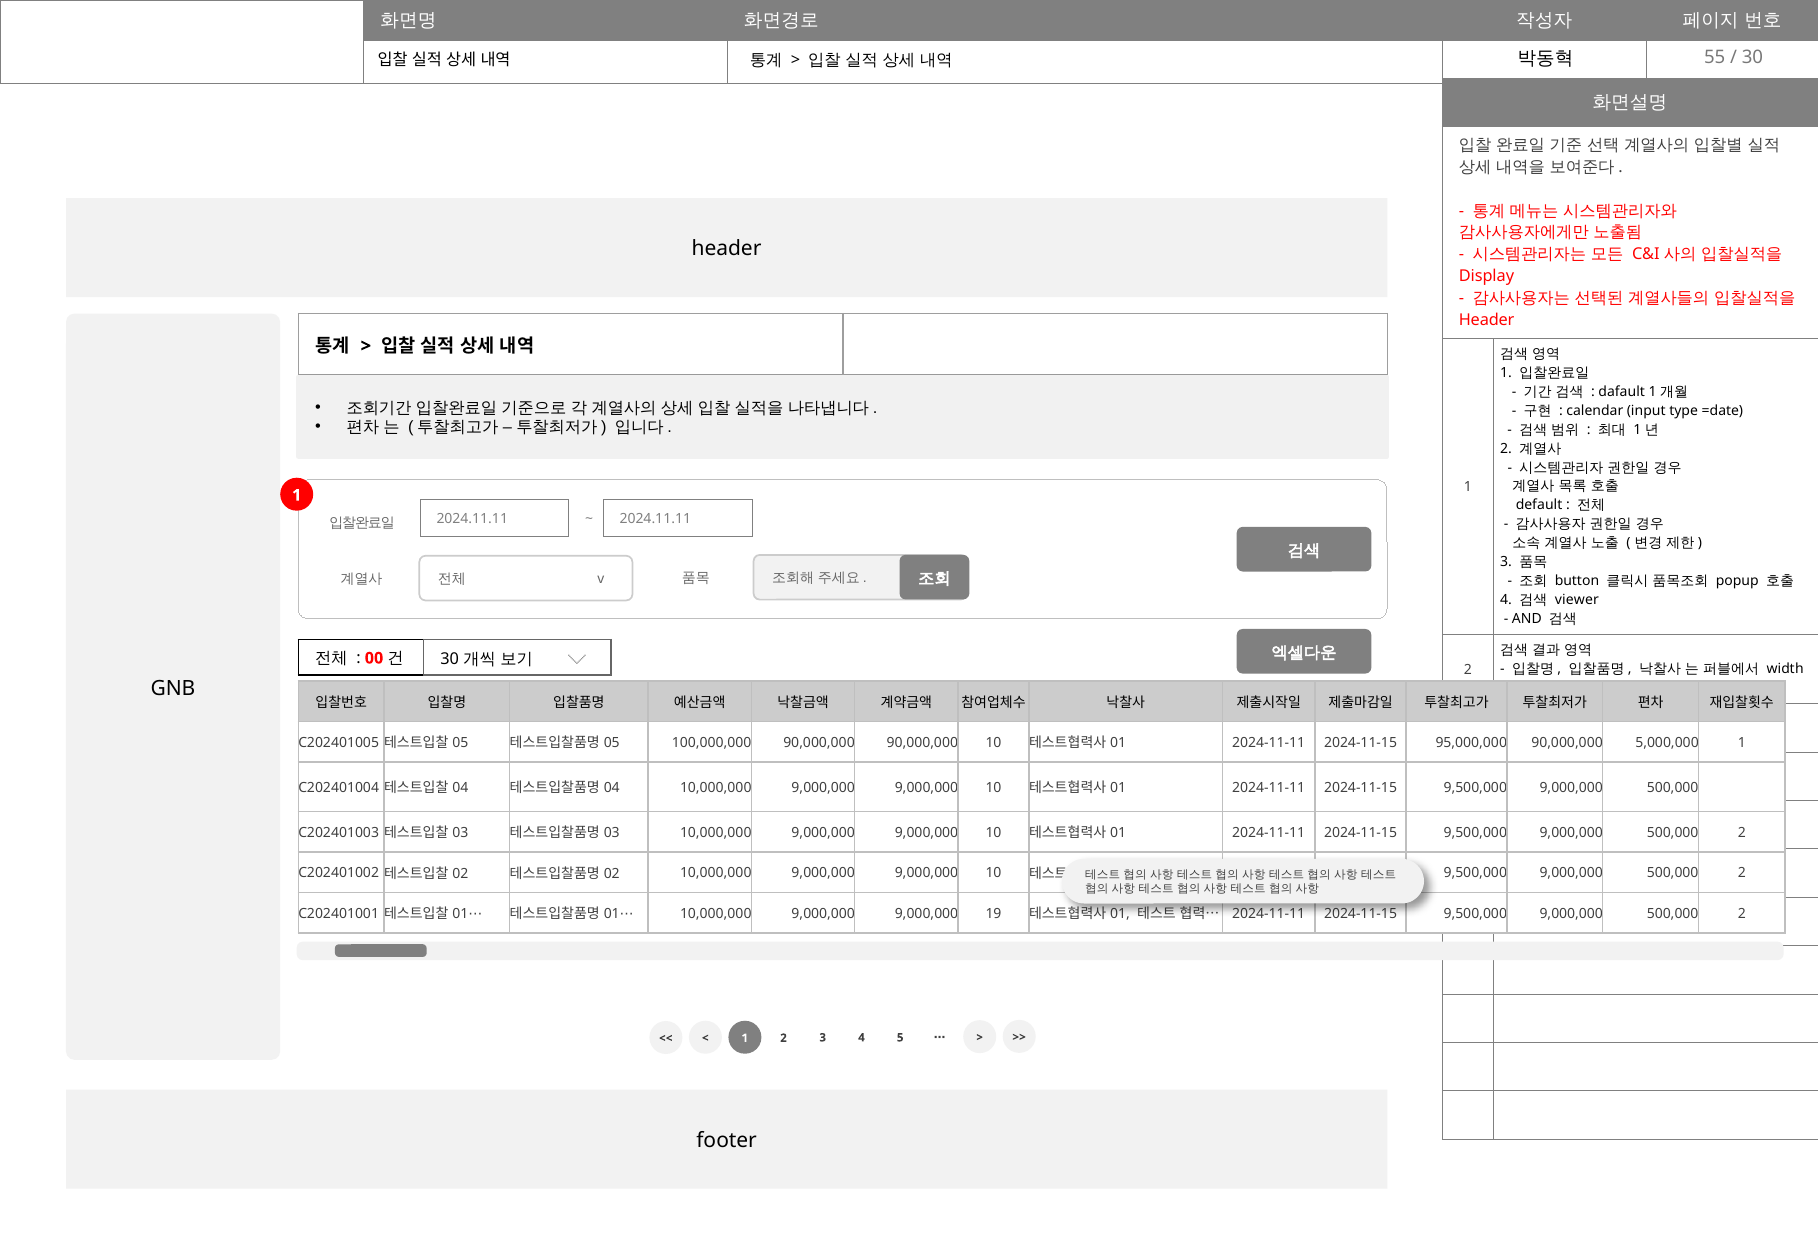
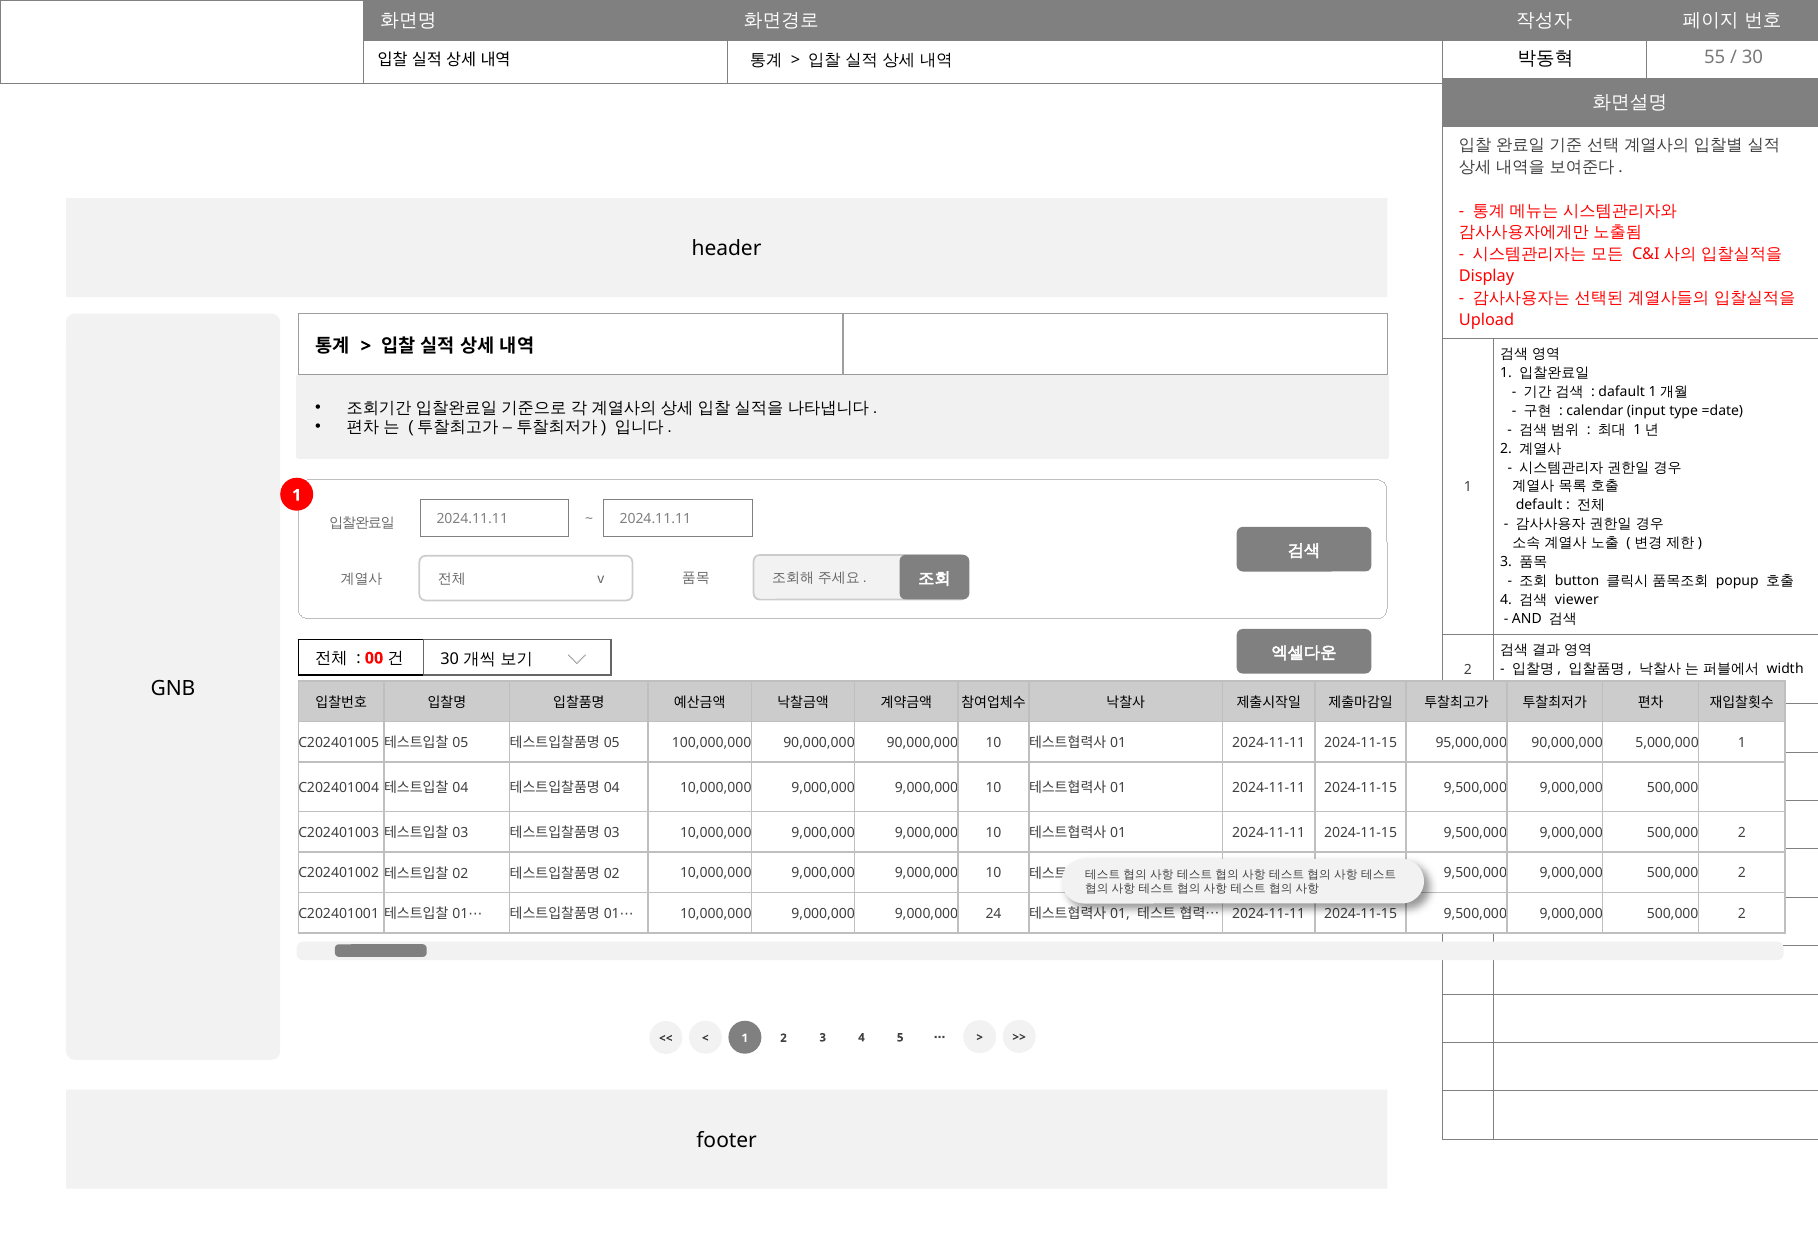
Header at (1487, 320): Header -> Upload
19: 19 -> 24
